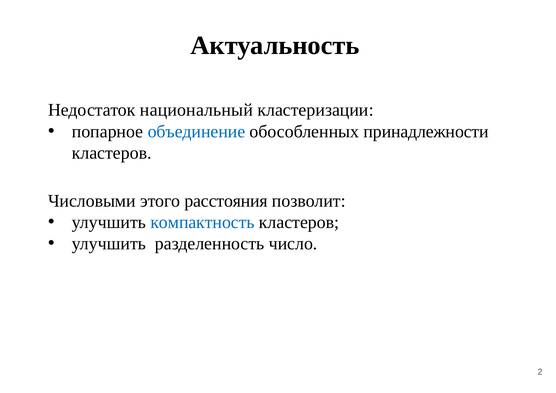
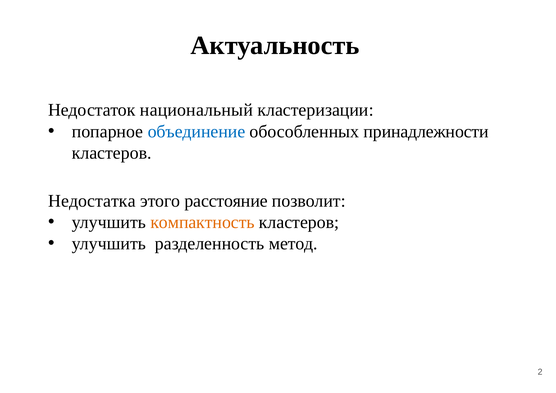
Числовыми: Числовыми -> Недостатка
расстояния: расстояния -> расстояние
компактность colour: blue -> orange
число: число -> метод
